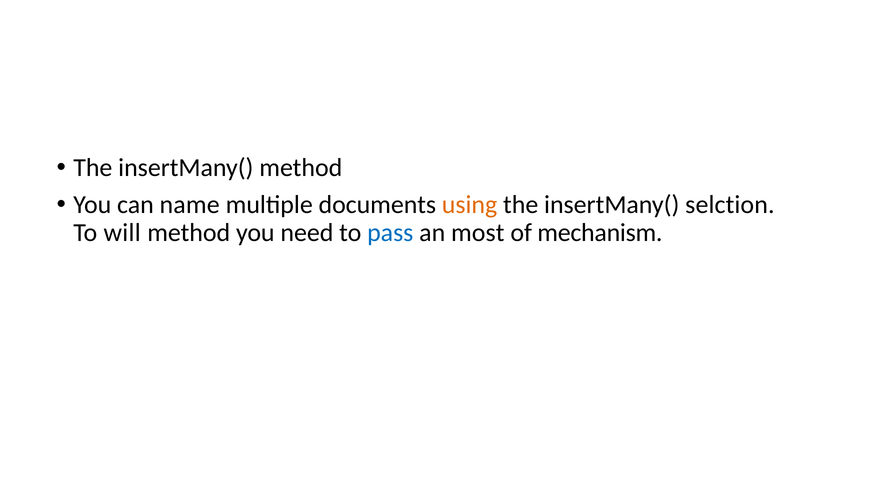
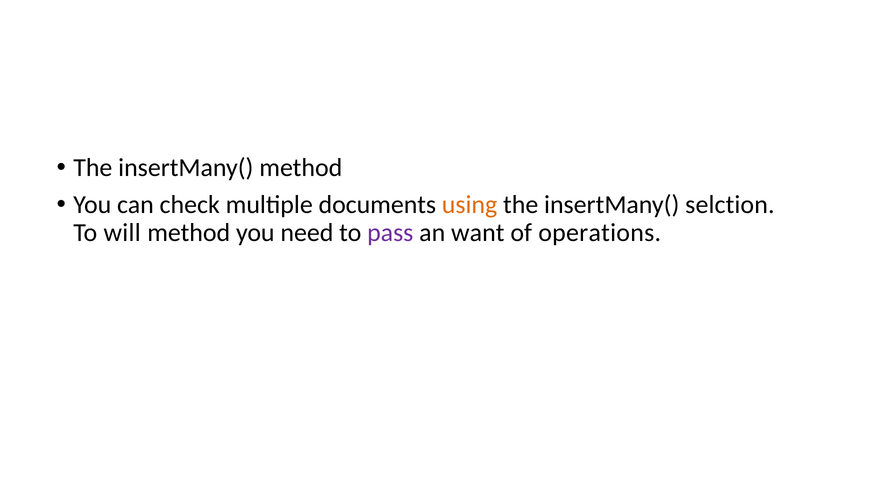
name: name -> check
pass colour: blue -> purple
most: most -> want
mechanism: mechanism -> operations
